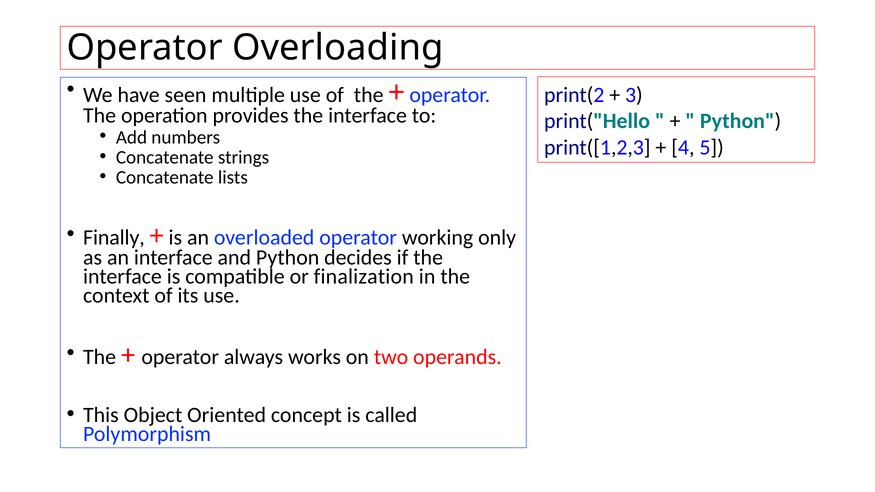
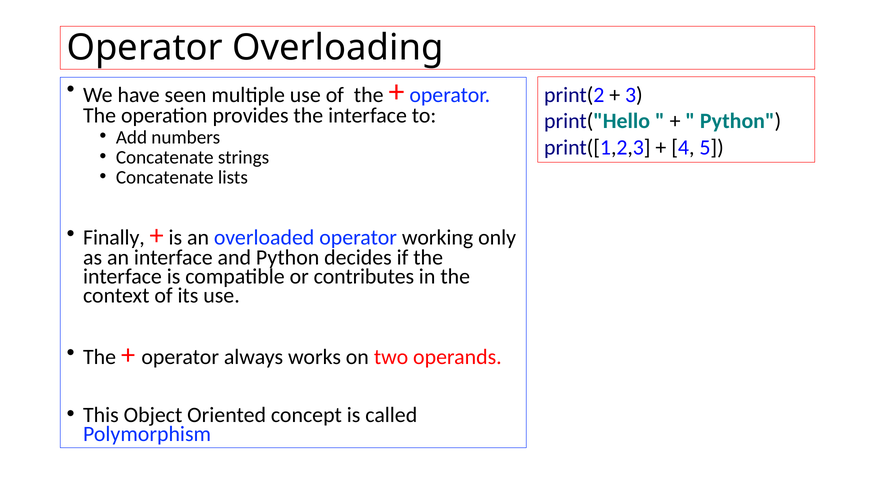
finalization: finalization -> contributes
